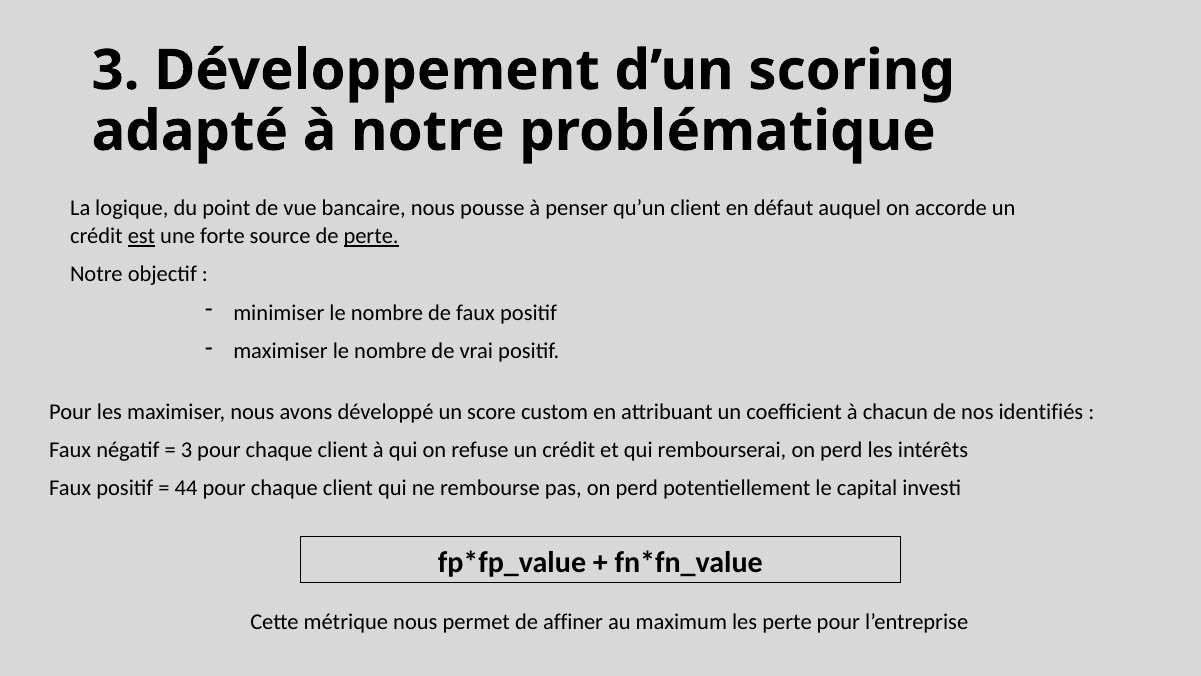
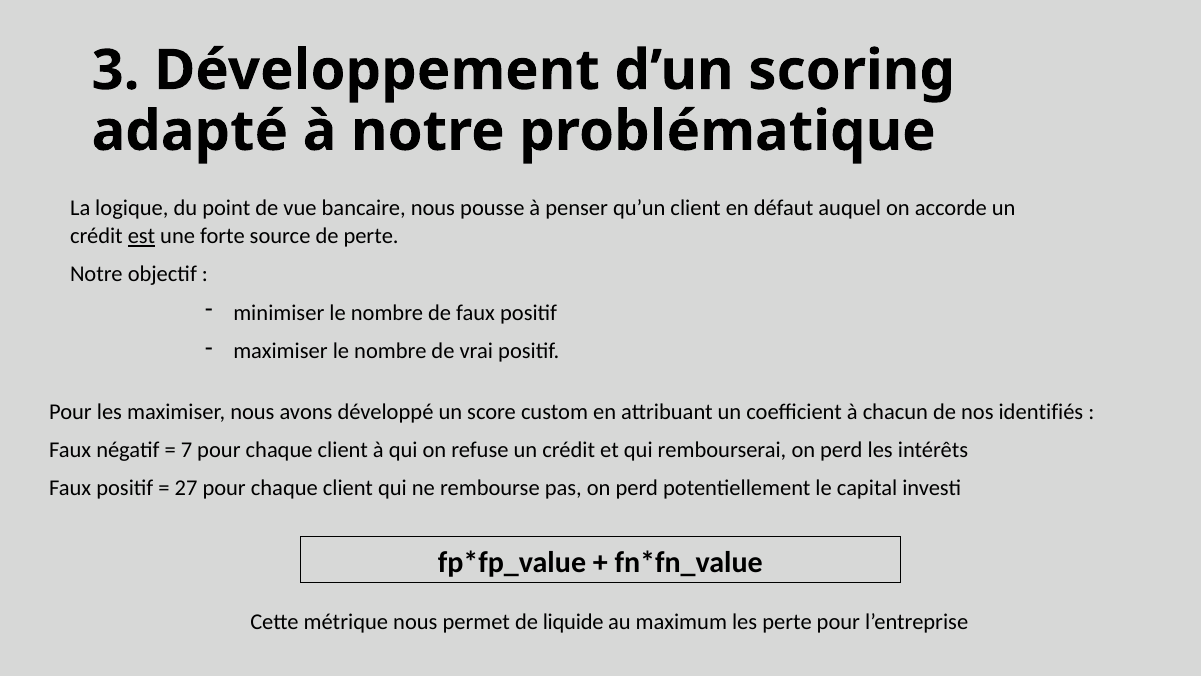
perte at (371, 236) underline: present -> none
3 at (187, 450): 3 -> 7
44: 44 -> 27
affiner: affiner -> liquide
